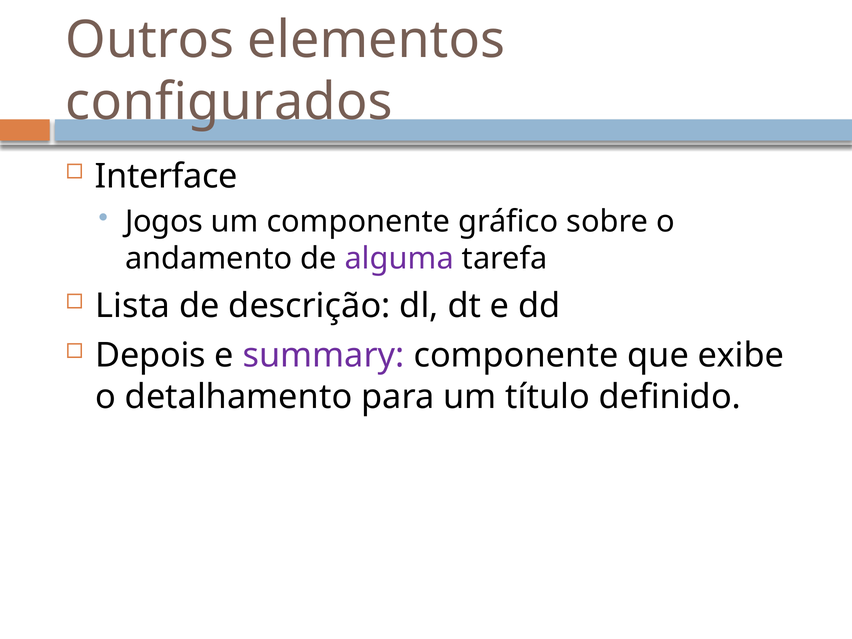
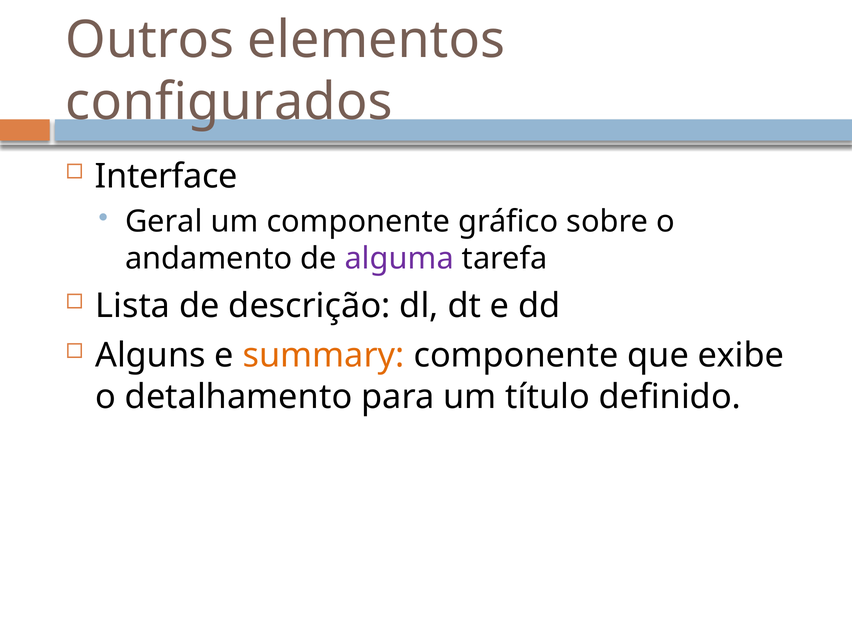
Jogos: Jogos -> Geral
Depois: Depois -> Alguns
summary colour: purple -> orange
